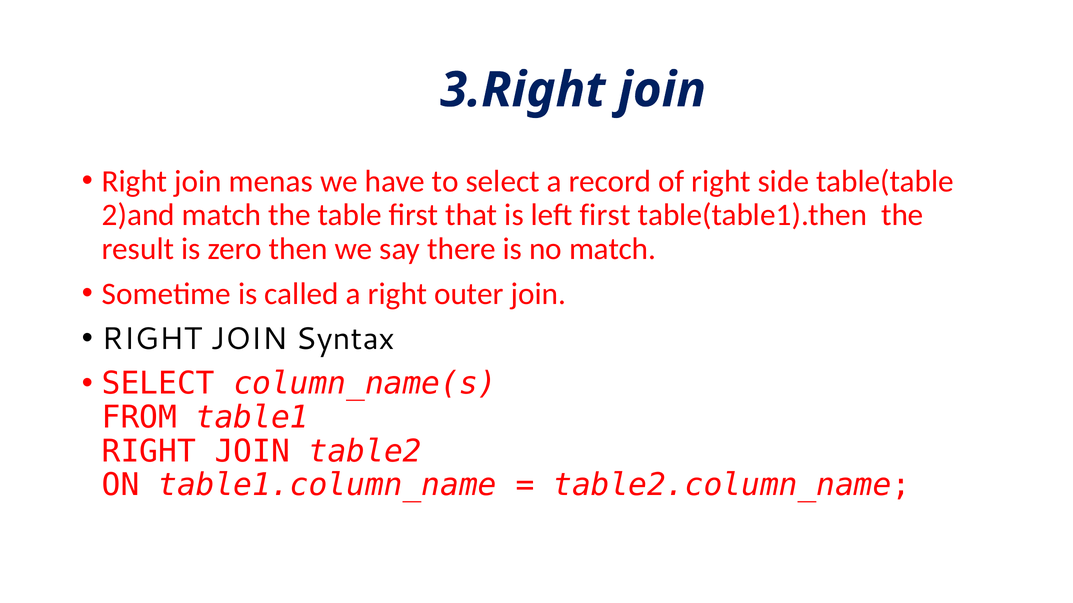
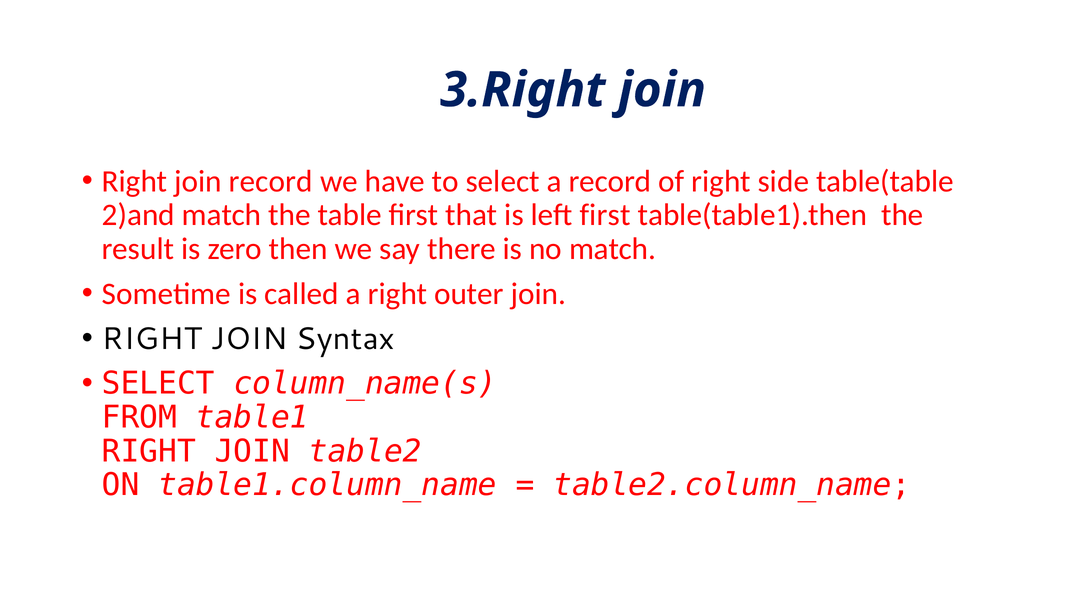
join menas: menas -> record
